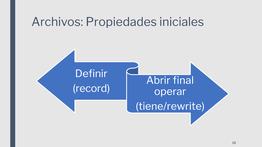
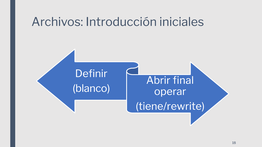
Propiedades: Propiedades -> Introducción
record: record -> blanco
